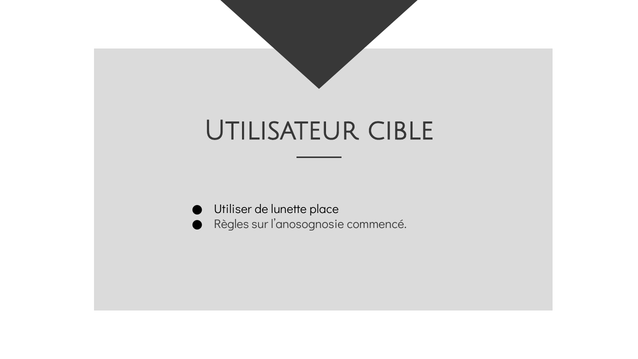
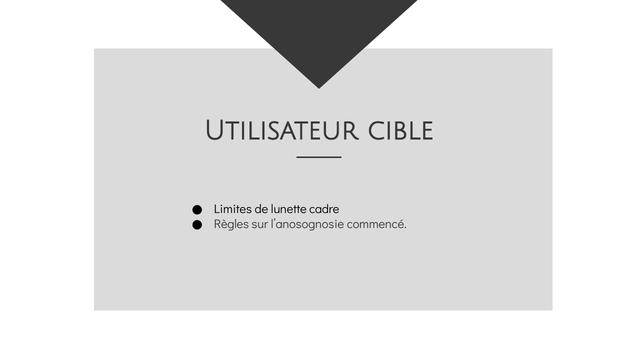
Utiliser: Utiliser -> Limites
place: place -> cadre
